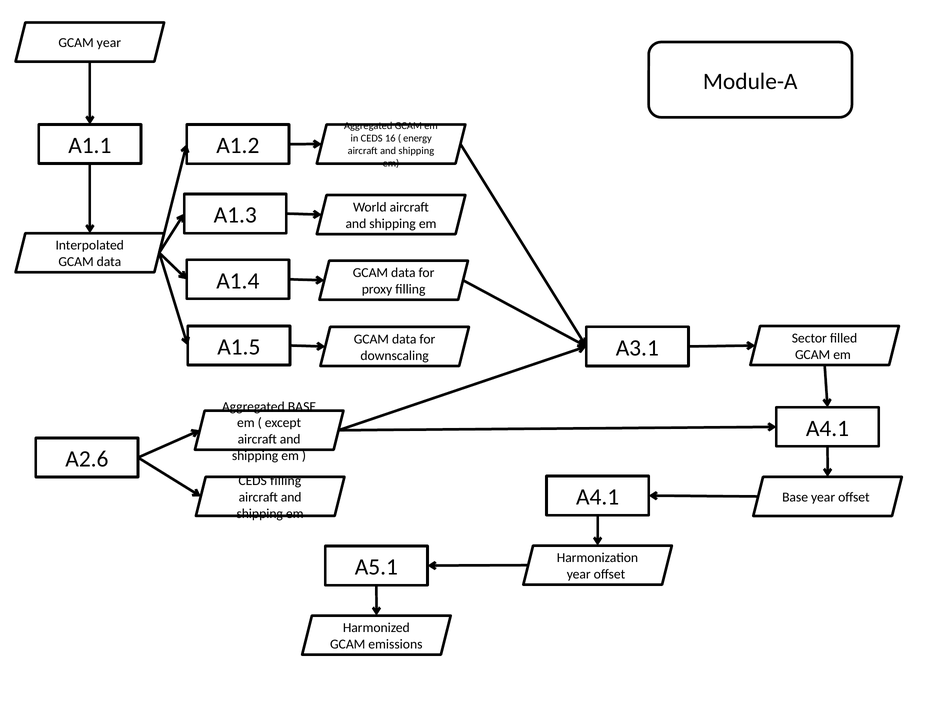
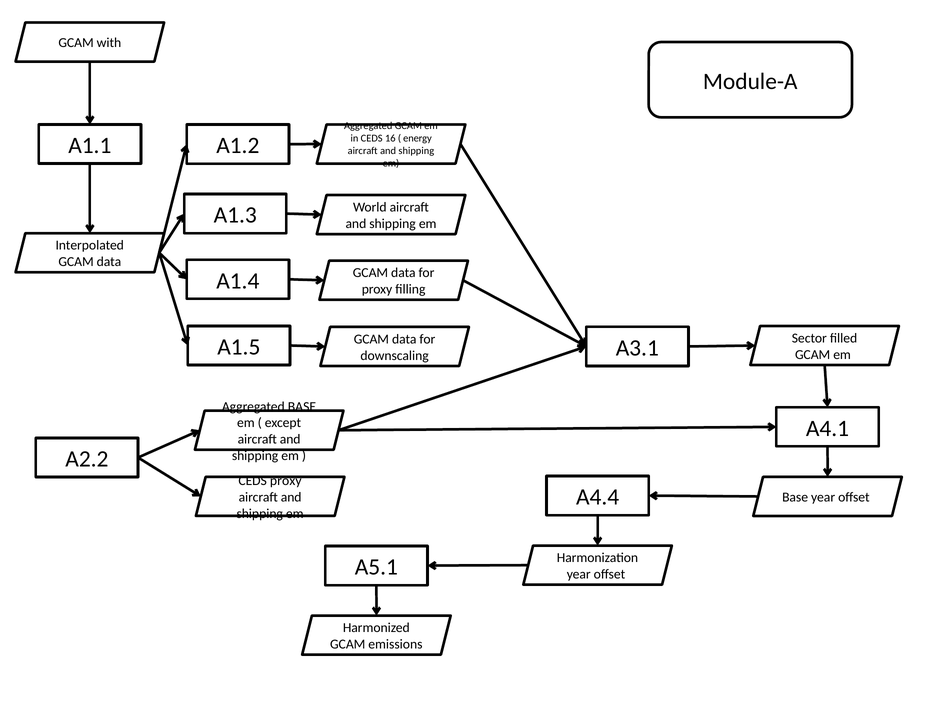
GCAM year: year -> with
A2.6: A2.6 -> A2.2
CEDS filling: filling -> proxy
A4.1 at (598, 497): A4.1 -> A4.4
